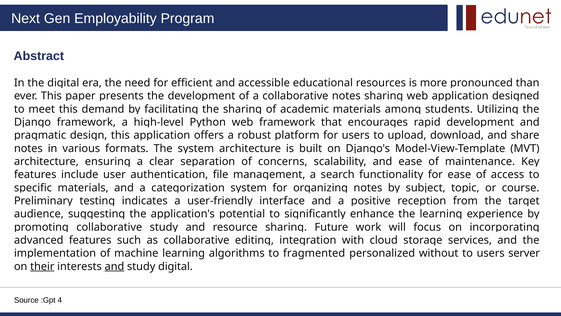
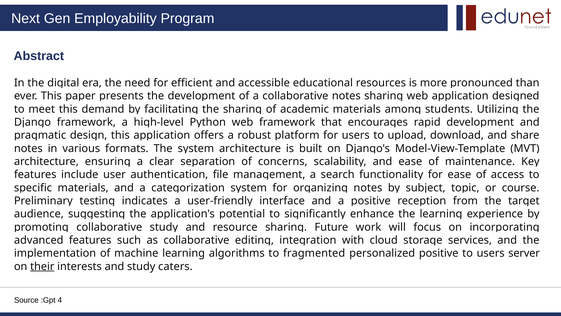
personalized without: without -> positive
and at (114, 266) underline: present -> none
study digital: digital -> caters
